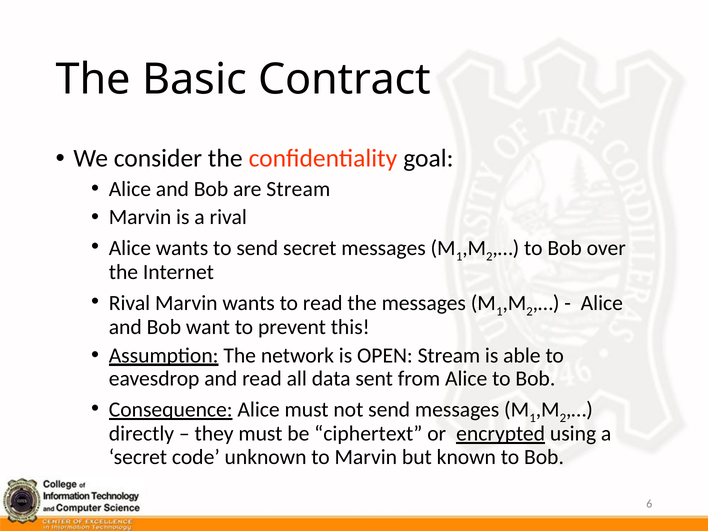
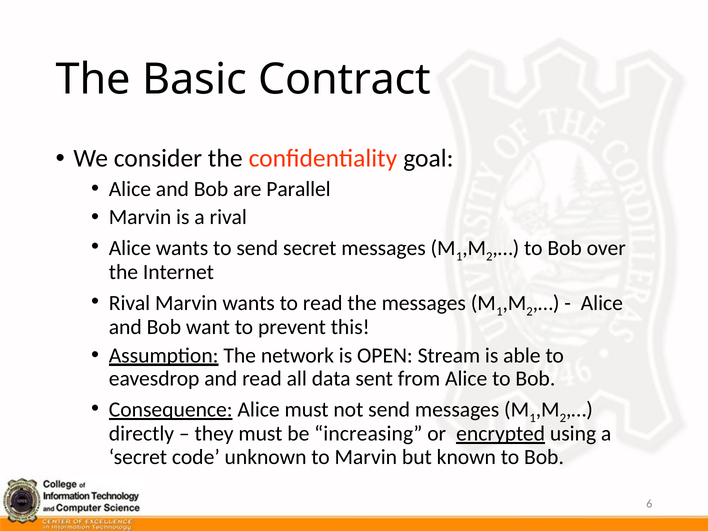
are Stream: Stream -> Parallel
ciphertext: ciphertext -> increasing
